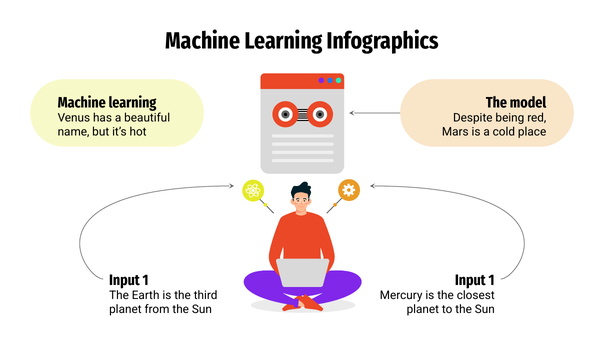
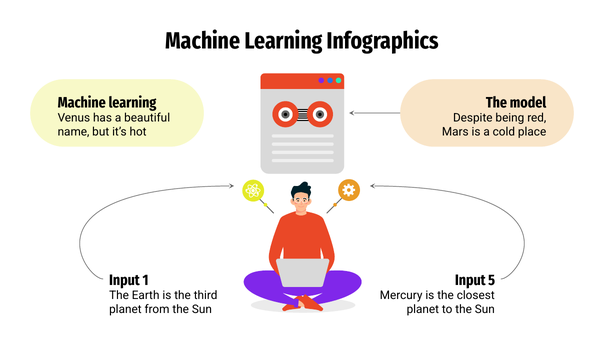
1 at (492, 280): 1 -> 5
